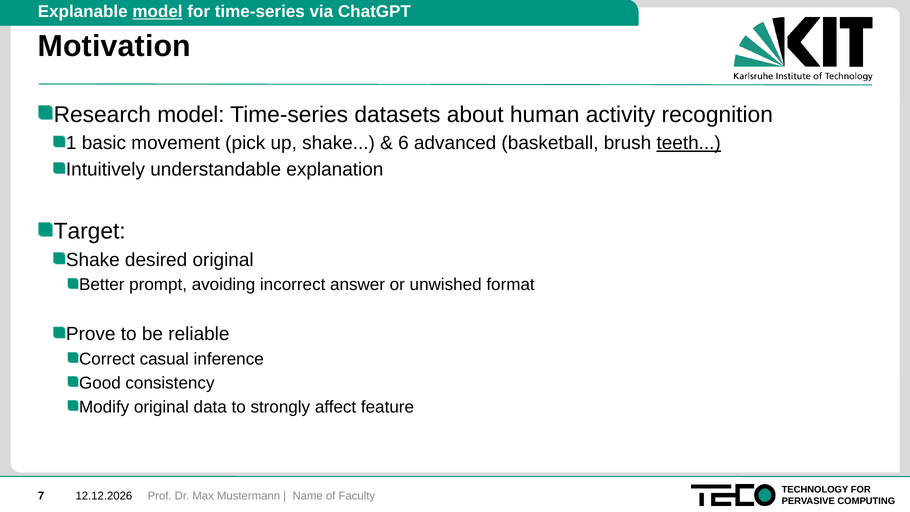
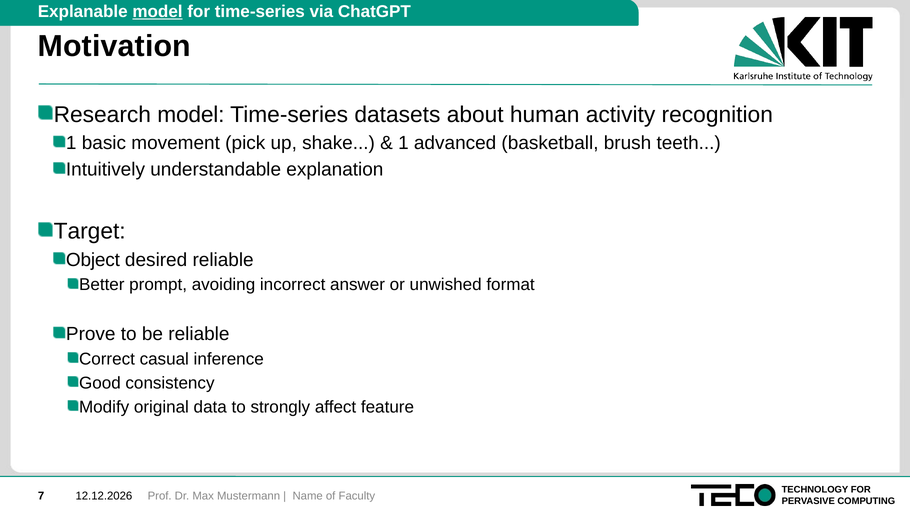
6 at (403, 143): 6 -> 1
teeth underline: present -> none
Shake at (93, 260): Shake -> Object
desired original: original -> reliable
